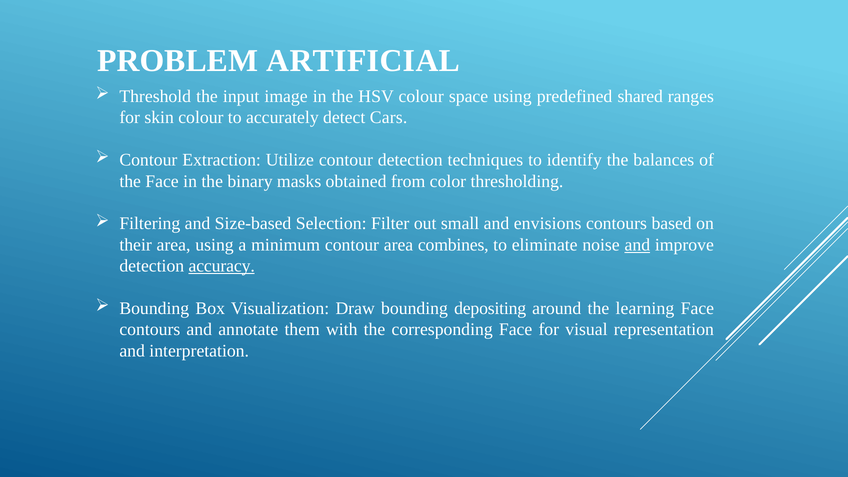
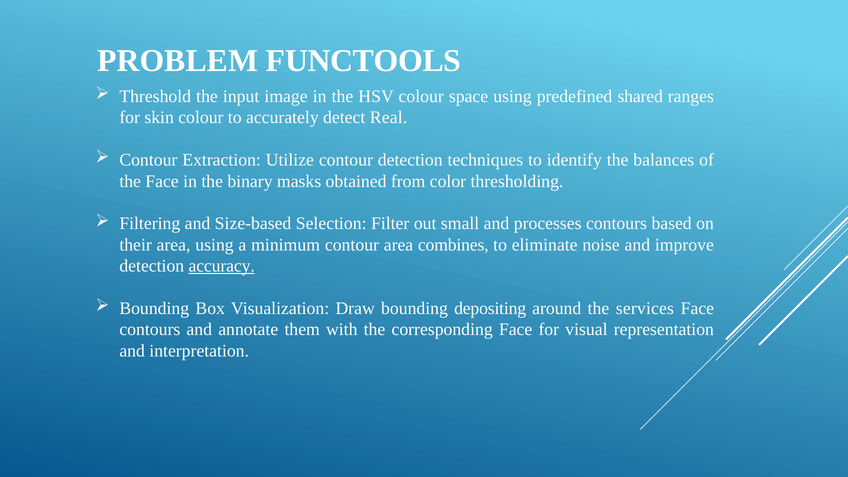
ARTIFICIAL: ARTIFICIAL -> FUNCTOOLS
Cars: Cars -> Real
envisions: envisions -> processes
and at (637, 245) underline: present -> none
learning: learning -> services
